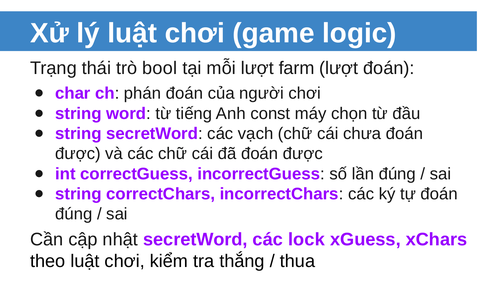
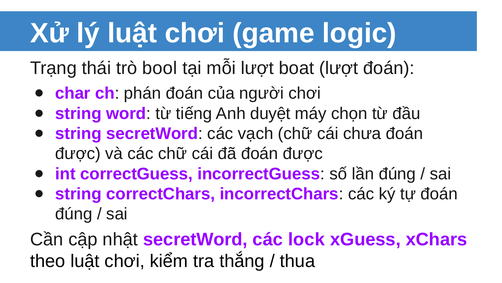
farm: farm -> boat
const: const -> duyệt
